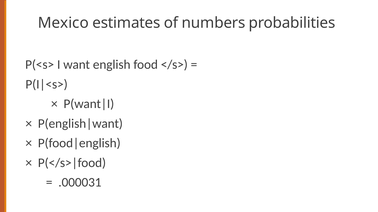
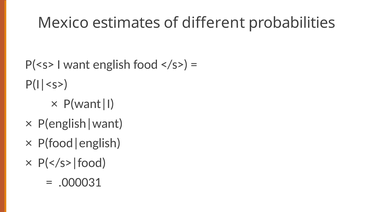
numbers: numbers -> different
